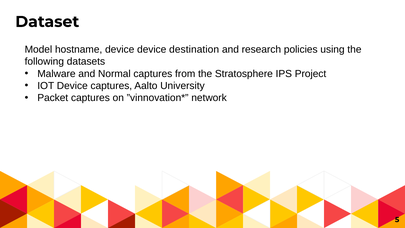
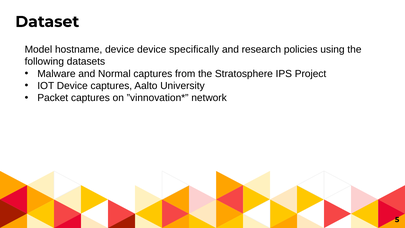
destination: destination -> specifically
